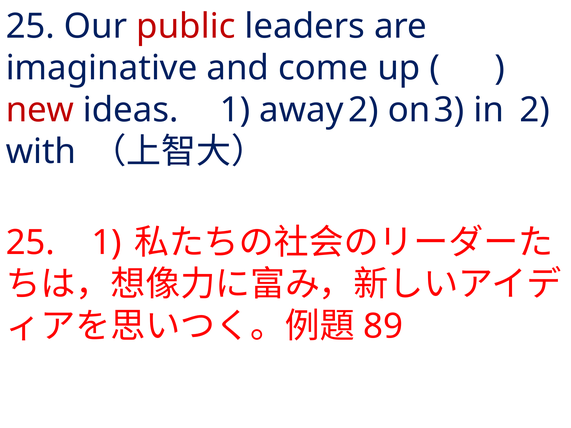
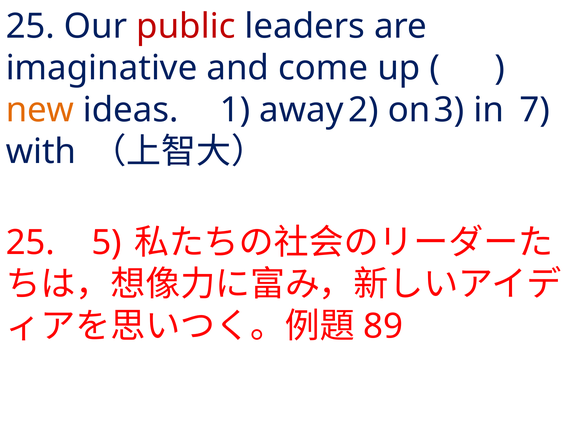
new colour: red -> orange
2: 2 -> 7
25 1: 1 -> 5
